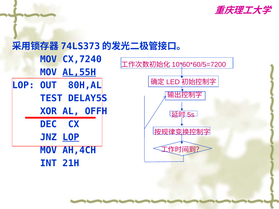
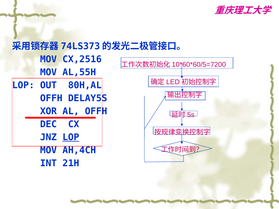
CX,7240: CX,7240 -> CX,2516
AL,55H underline: present -> none
TEST at (51, 98): TEST -> OFFH
